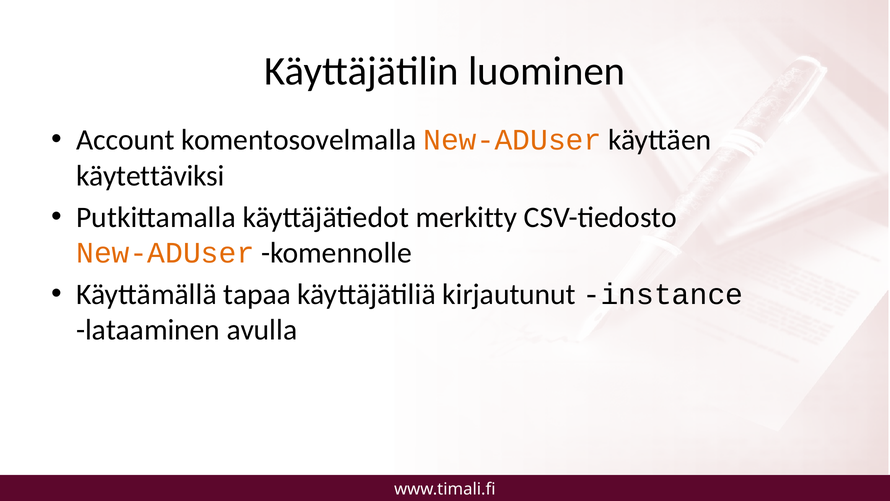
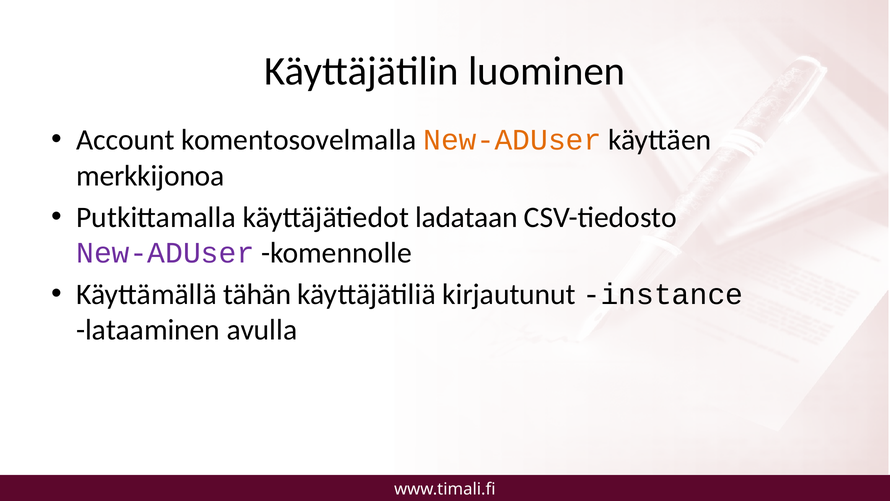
käytettäviksi: käytettäviksi -> merkkijonoa
merkitty: merkitty -> ladataan
New-ADUser at (165, 253) colour: orange -> purple
tapaa: tapaa -> tähän
